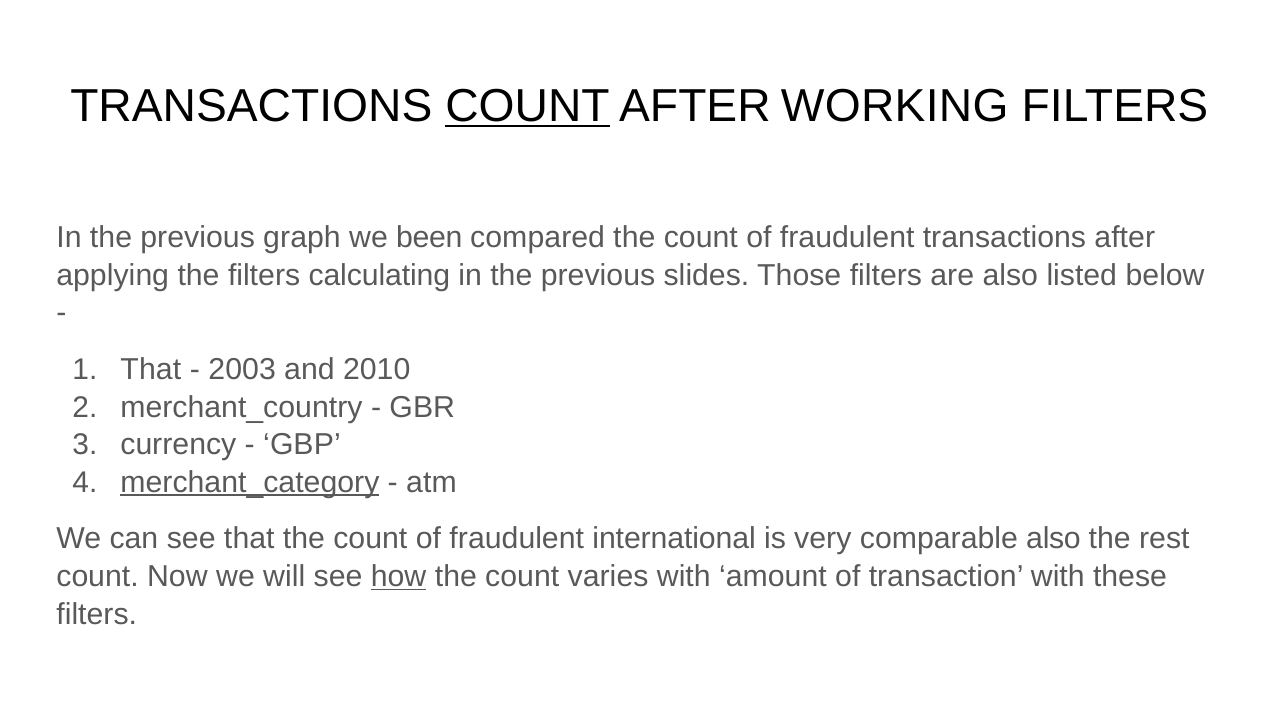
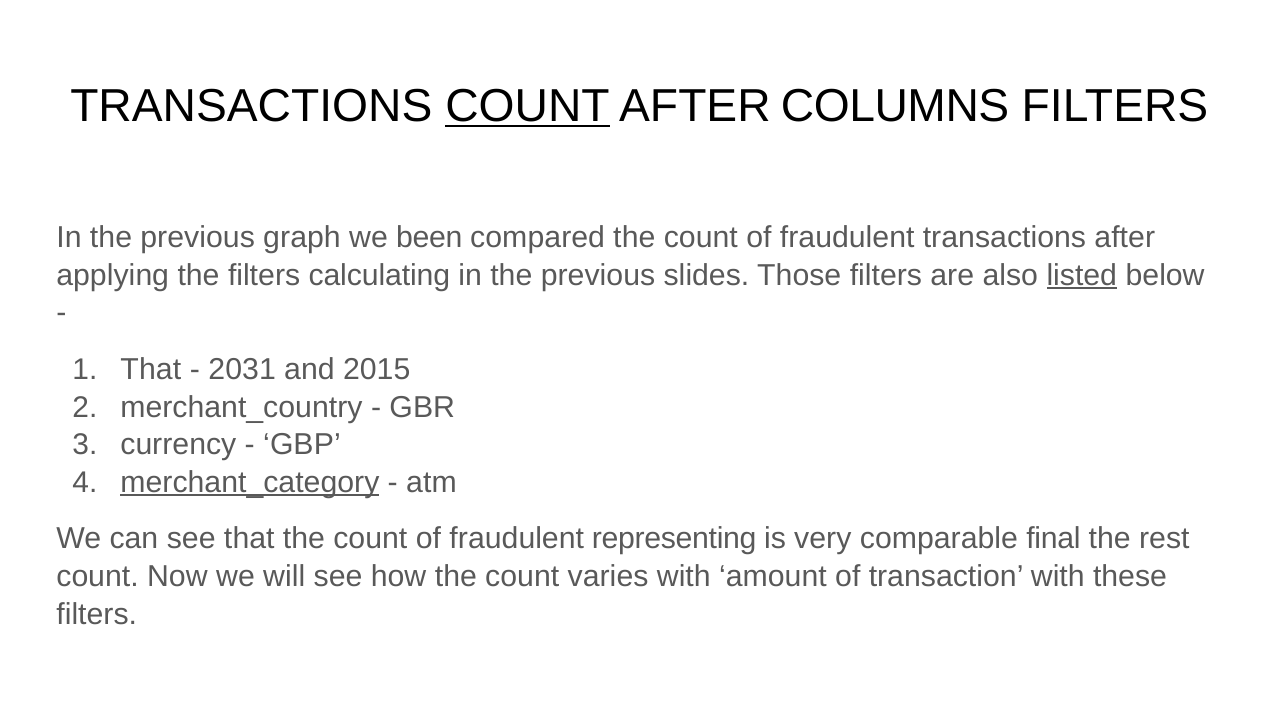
WORKING: WORKING -> COLUMNS
listed underline: none -> present
2003: 2003 -> 2031
2010: 2010 -> 2015
international: international -> representing
comparable also: also -> final
how underline: present -> none
